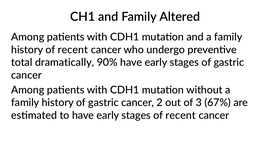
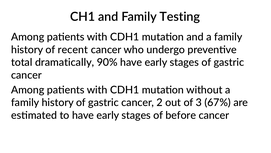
Altered: Altered -> Testing
stages of recent: recent -> before
